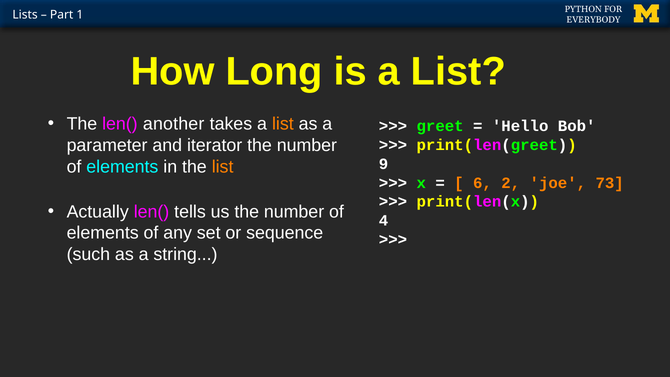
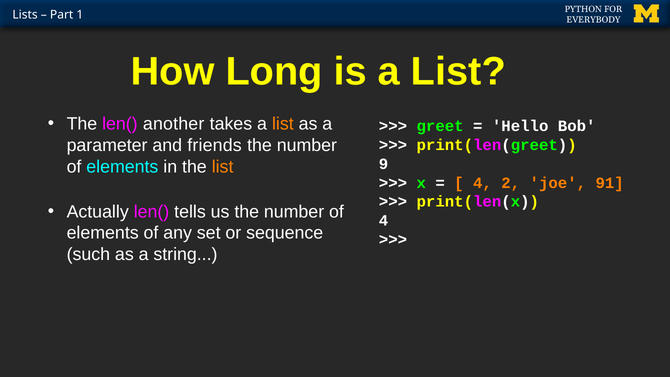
iterator: iterator -> friends
6 at (482, 183): 6 -> 4
73: 73 -> 91
